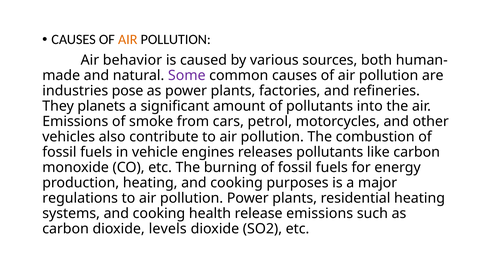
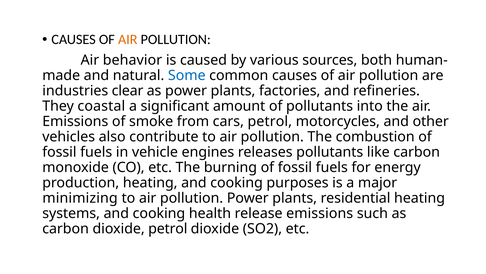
Some colour: purple -> blue
pose: pose -> clear
planets: planets -> coastal
regulations: regulations -> minimizing
dioxide levels: levels -> petrol
